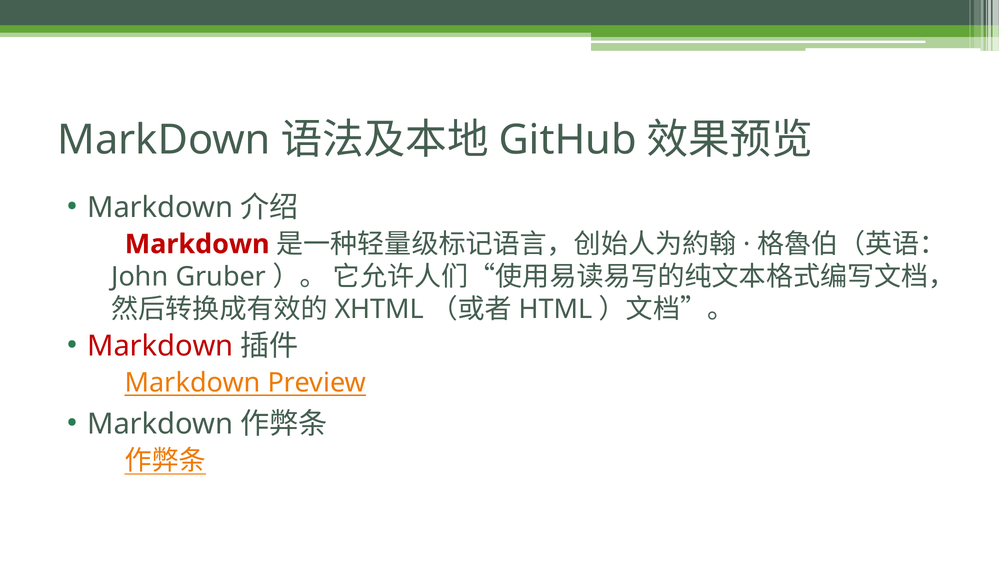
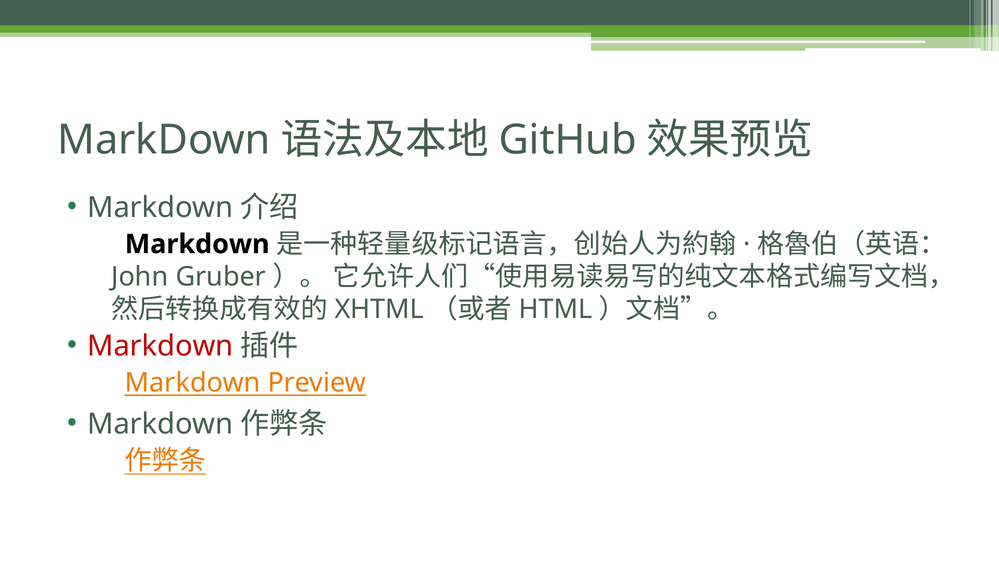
Markdown at (197, 244) colour: red -> black
